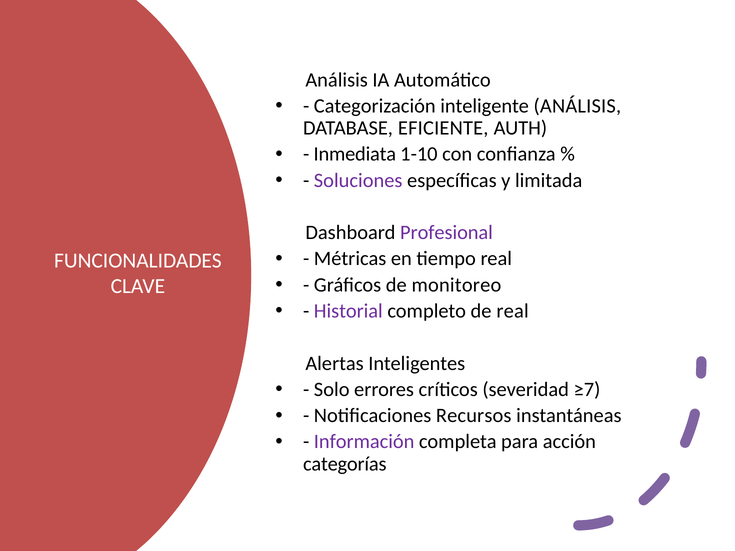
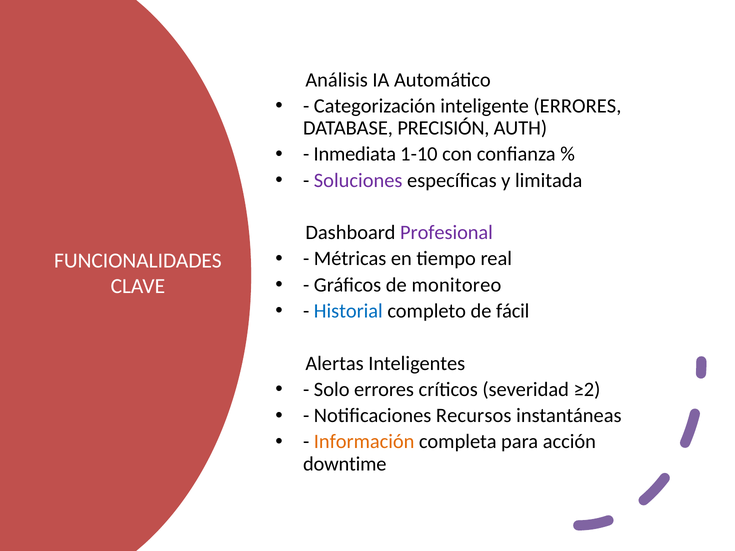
inteligente ANÁLISIS: ANÁLISIS -> ERRORES
EFICIENTE: EFICIENTE -> PRECISIÓN
Historial colour: purple -> blue
de real: real -> fácil
≥7: ≥7 -> ≥2
Información colour: purple -> orange
categorías: categorías -> downtime
